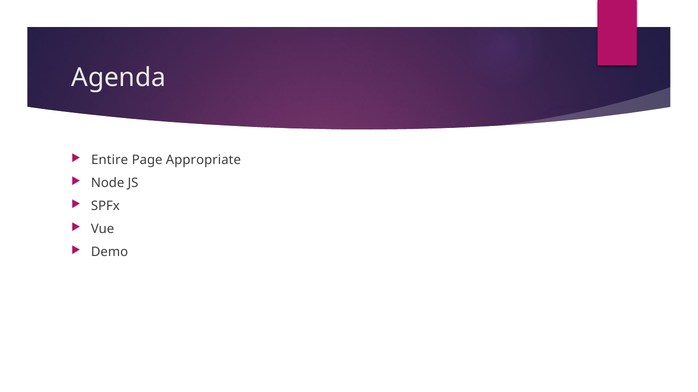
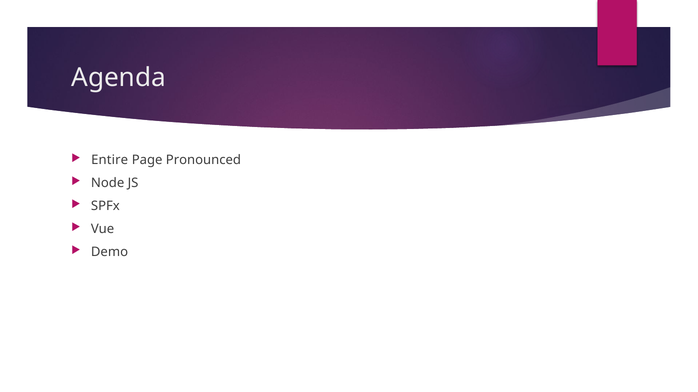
Appropriate: Appropriate -> Pronounced
